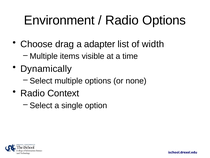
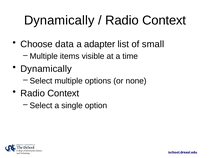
Environment at (59, 20): Environment -> Dynamically
Options at (164, 20): Options -> Context
drag: drag -> data
width: width -> small
